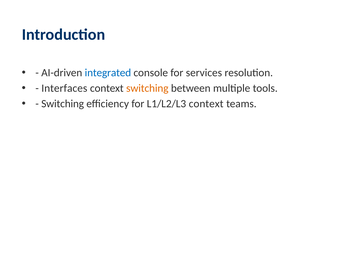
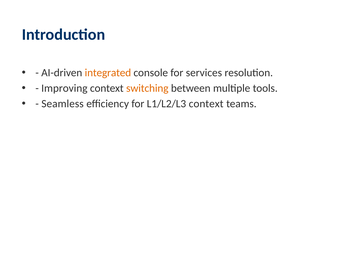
integrated colour: blue -> orange
Interfaces: Interfaces -> Improving
Switching at (63, 104): Switching -> Seamless
